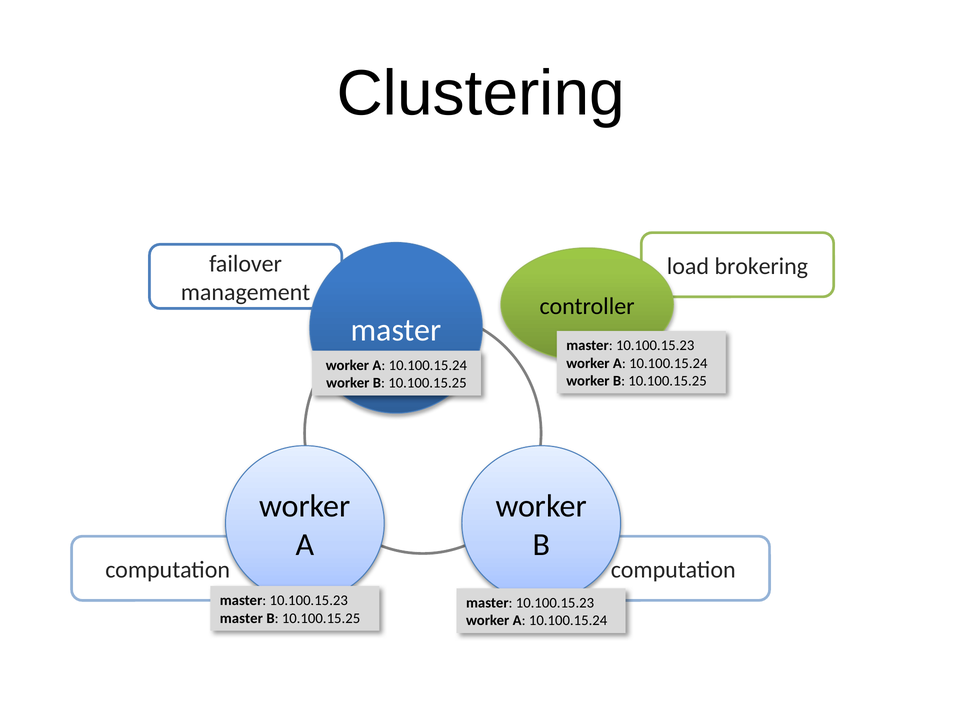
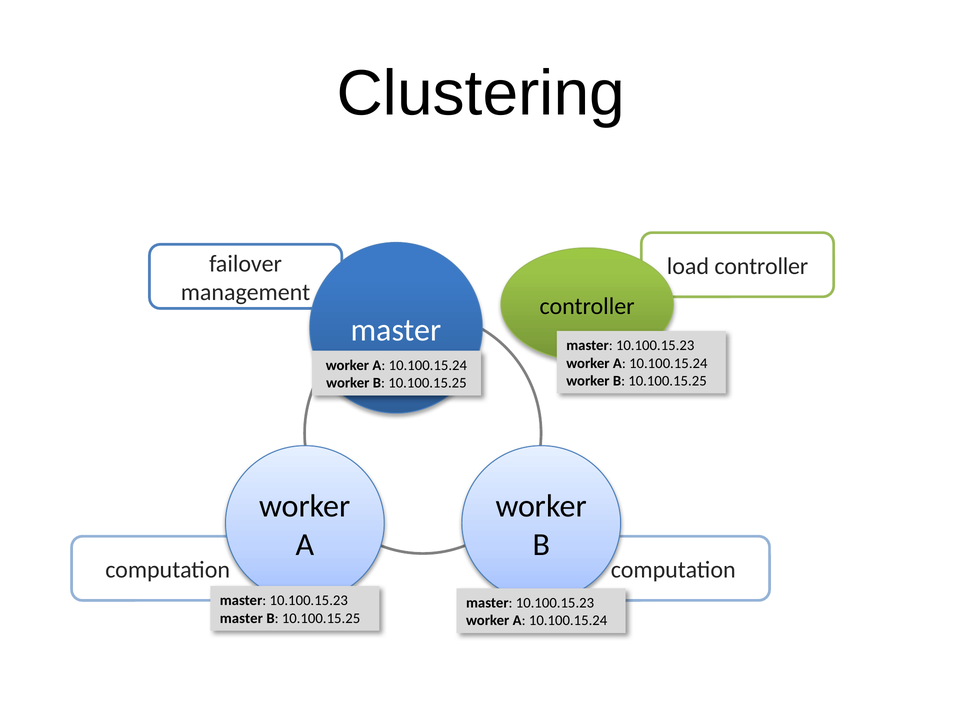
brokering at (761, 266): brokering -> controller
